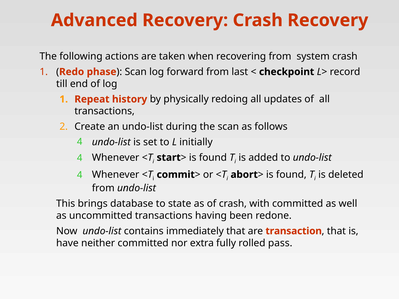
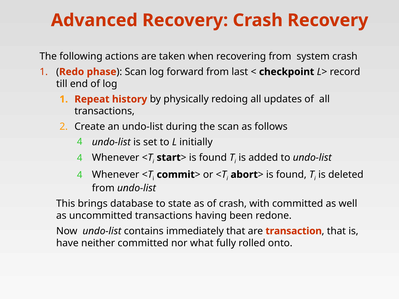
extra: extra -> what
pass: pass -> onto
